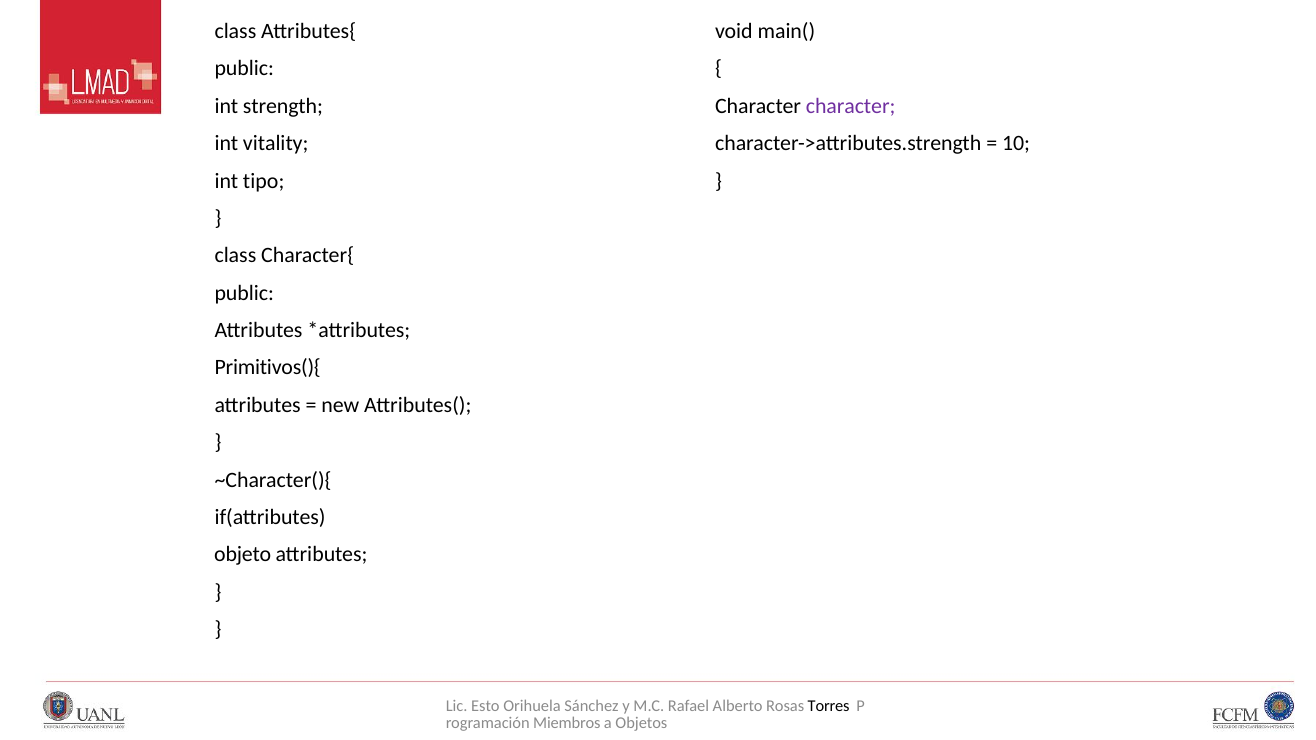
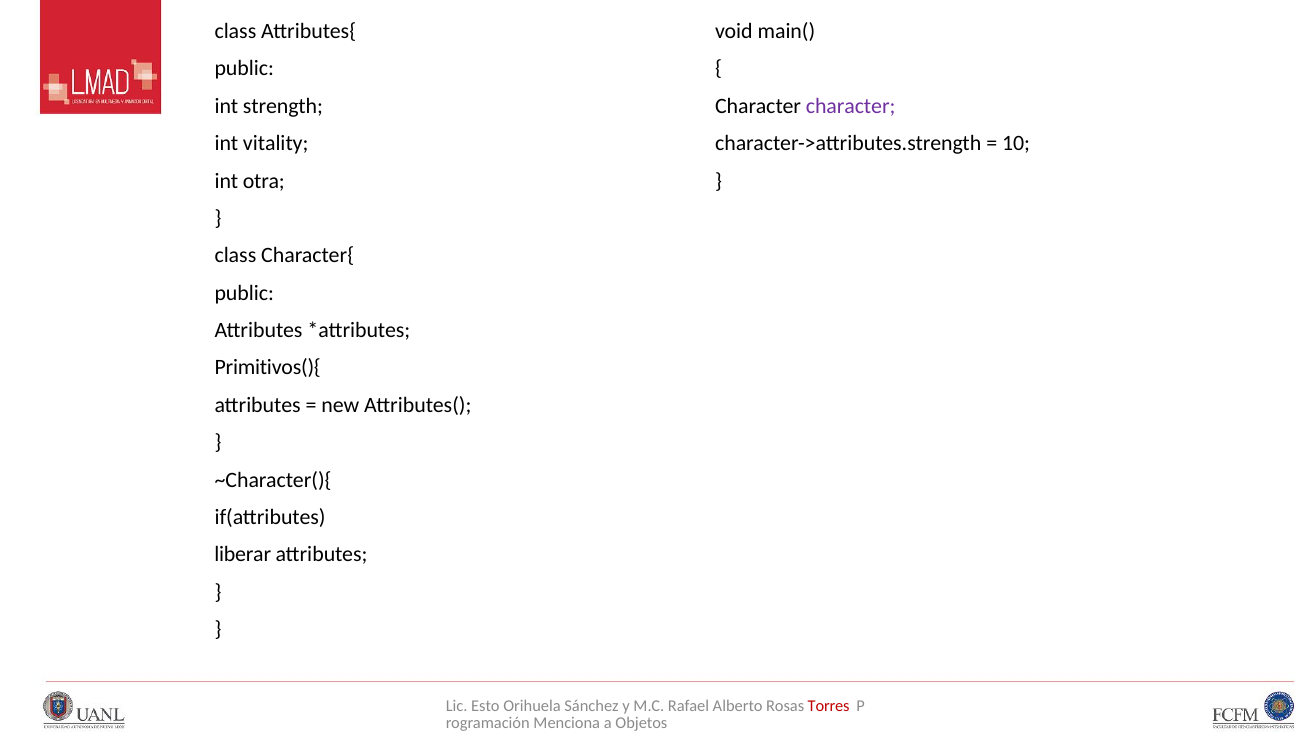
tipo: tipo -> otra
objeto: objeto -> liberar
Torres colour: black -> red
Miembros: Miembros -> Menciona
